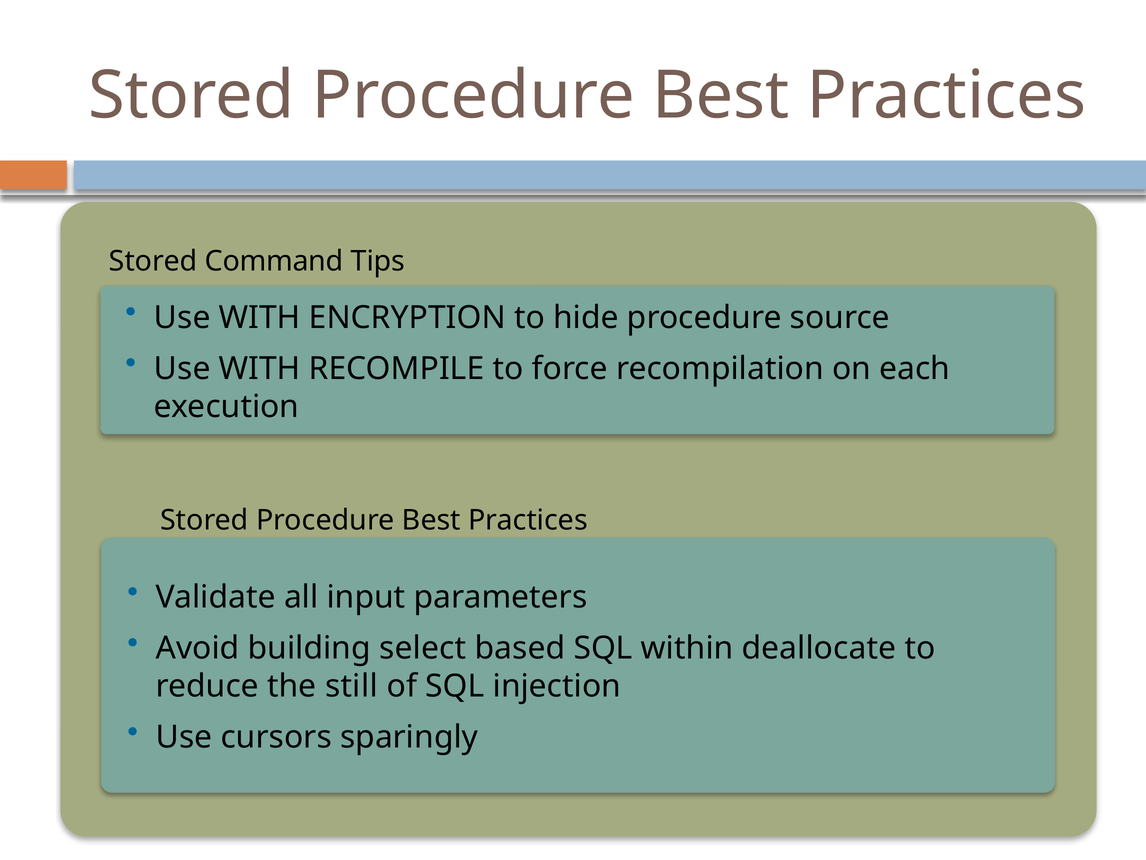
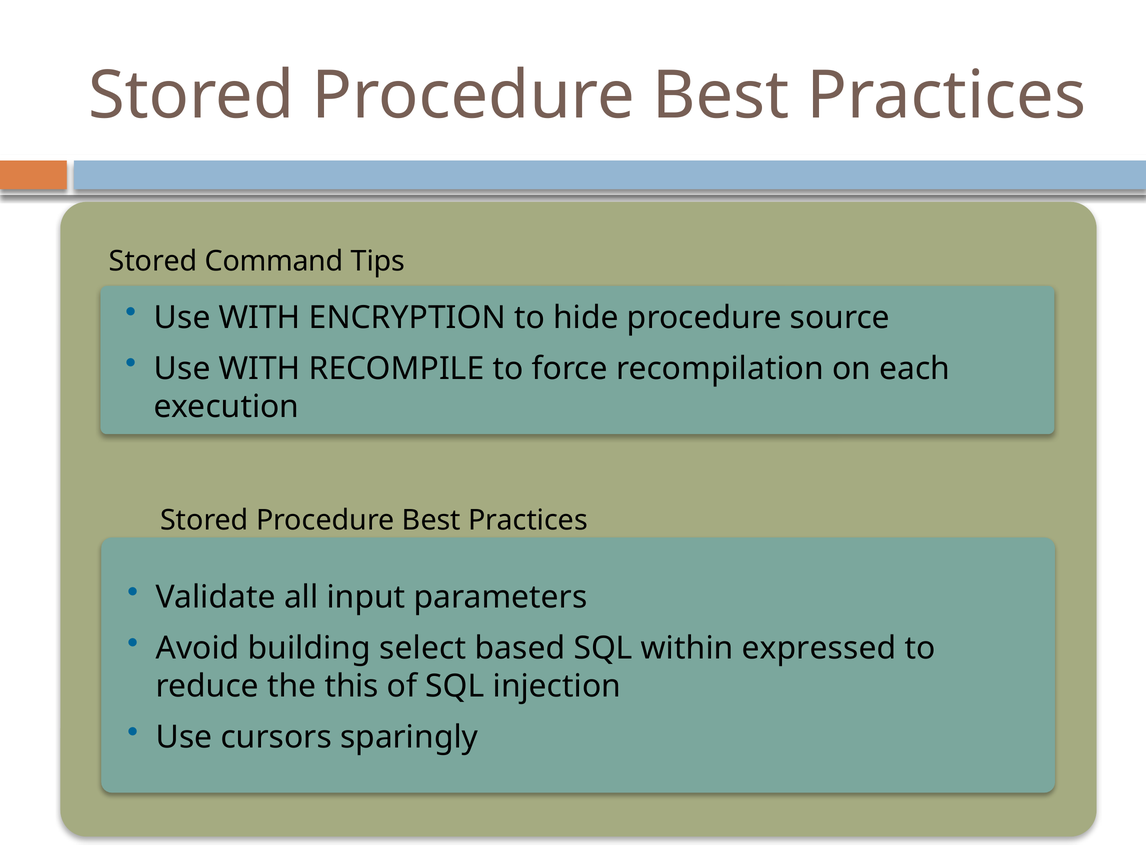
deallocate: deallocate -> expressed
still: still -> this
